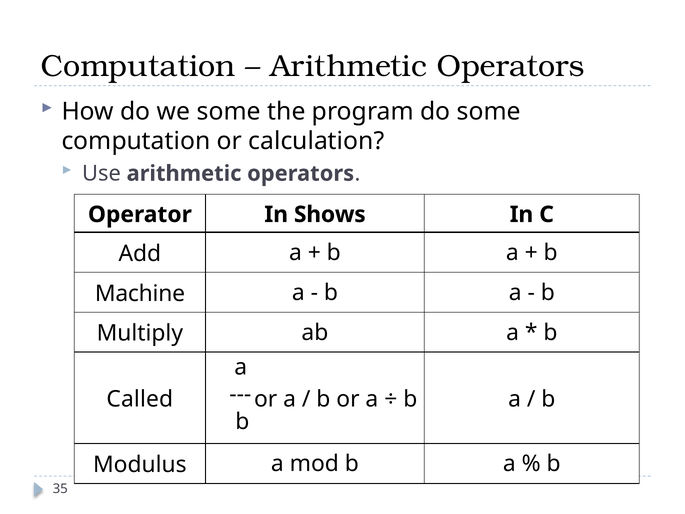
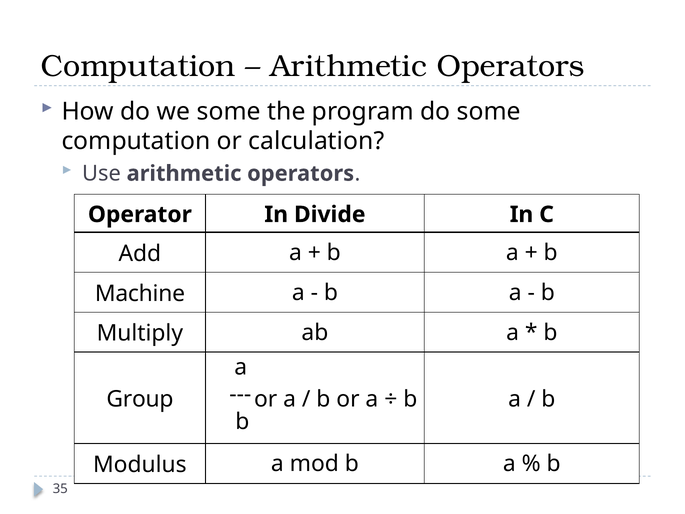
Shows: Shows -> Divide
Called: Called -> Group
